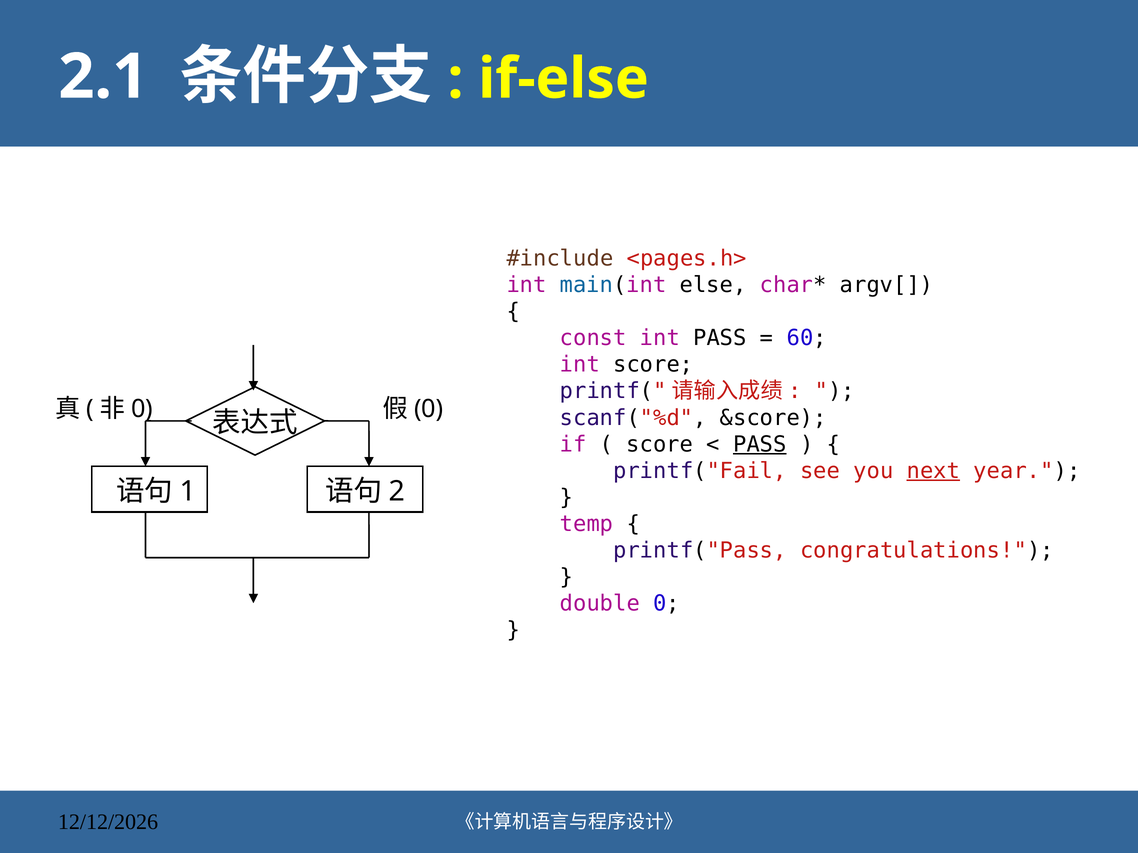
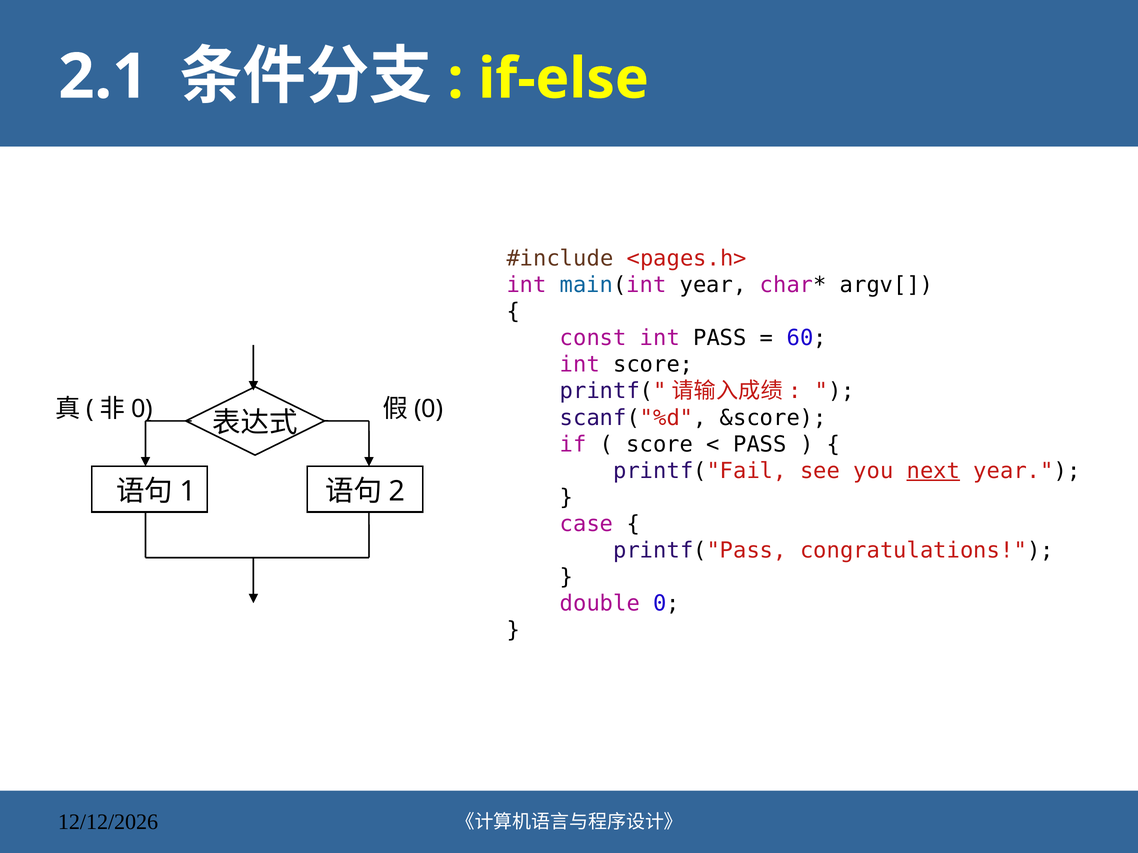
main(int else: else -> year
PASS at (760, 445) underline: present -> none
temp: temp -> case
